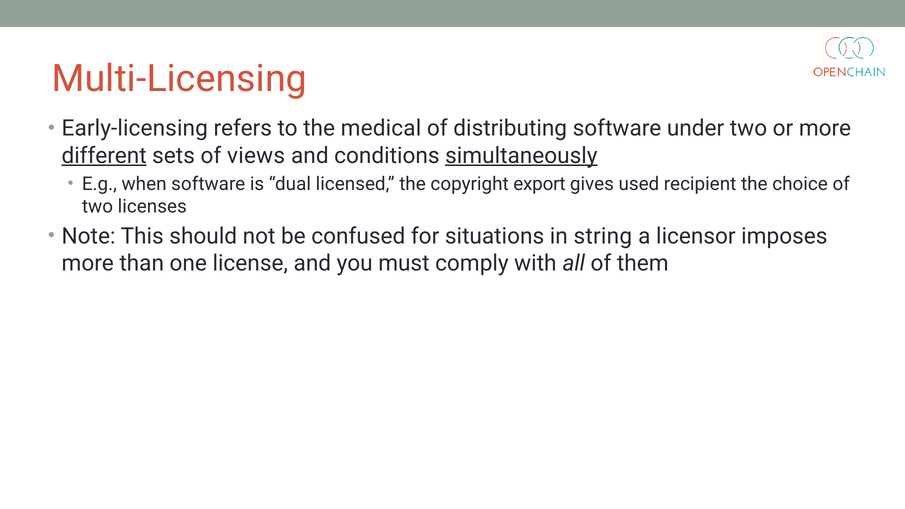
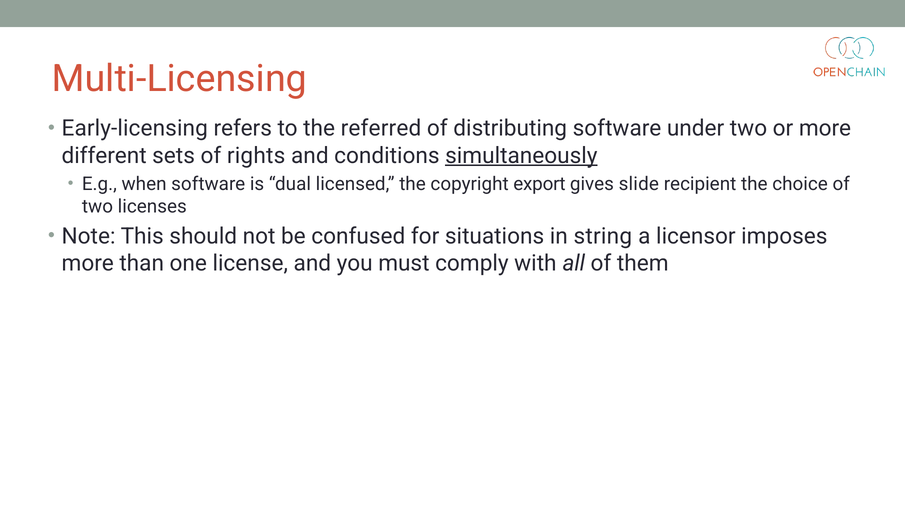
medical: medical -> referred
different underline: present -> none
views: views -> rights
used: used -> slide
